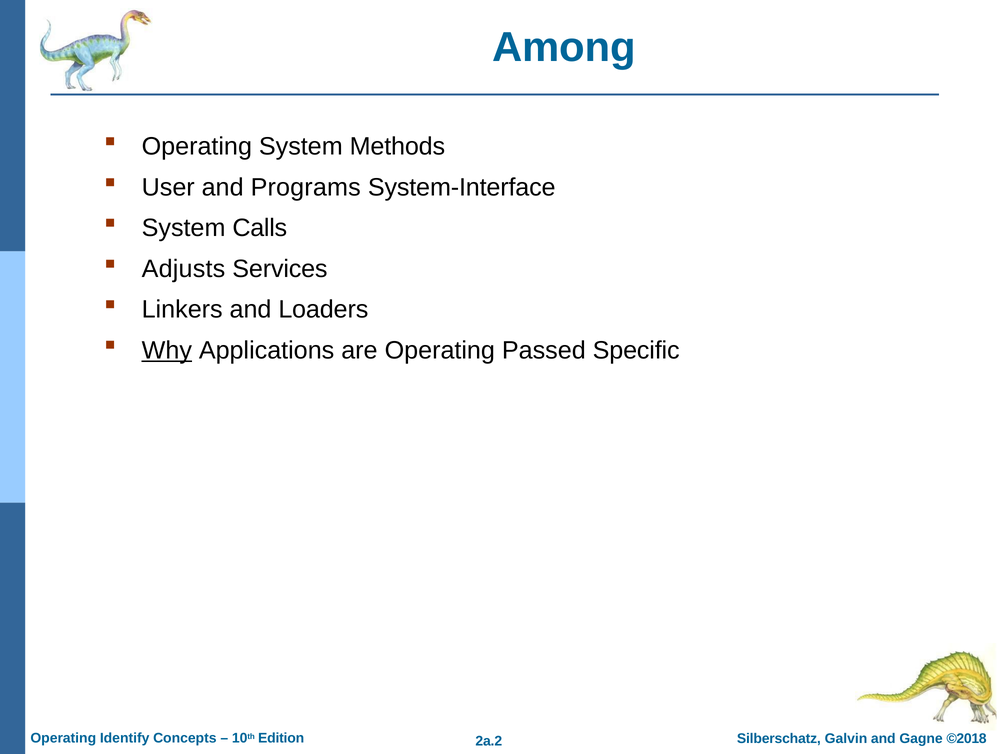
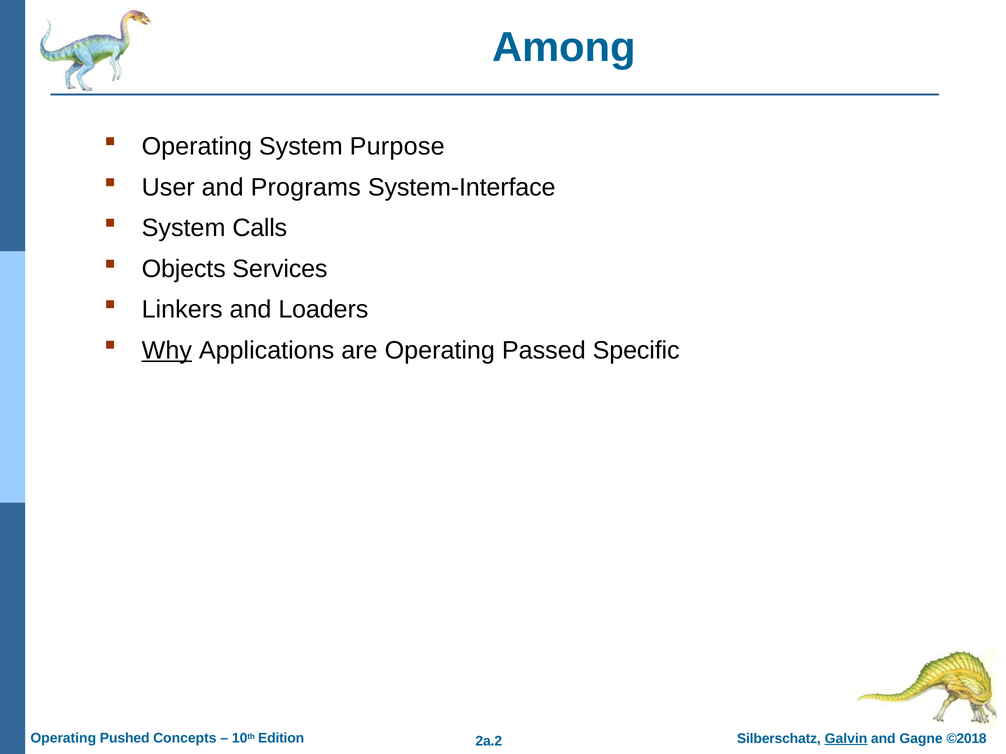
Methods: Methods -> Purpose
Adjusts: Adjusts -> Objects
Identify: Identify -> Pushed
Galvin underline: none -> present
